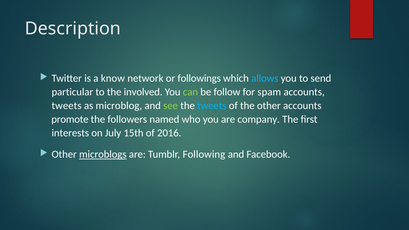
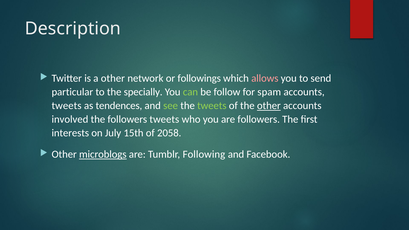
a know: know -> other
allows colour: light blue -> pink
involved: involved -> specially
microblog: microblog -> tendences
tweets at (212, 106) colour: light blue -> light green
other at (269, 106) underline: none -> present
promote: promote -> involved
followers named: named -> tweets
are company: company -> followers
2016: 2016 -> 2058
